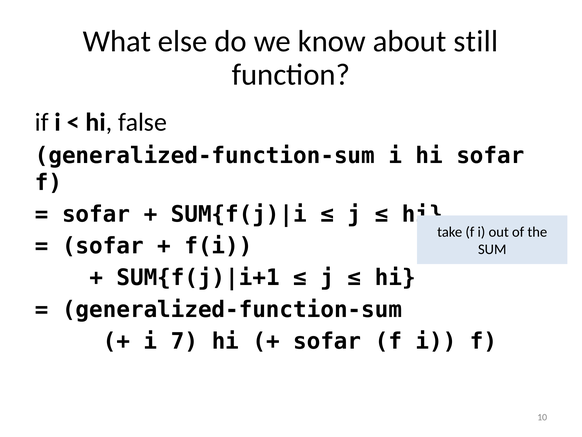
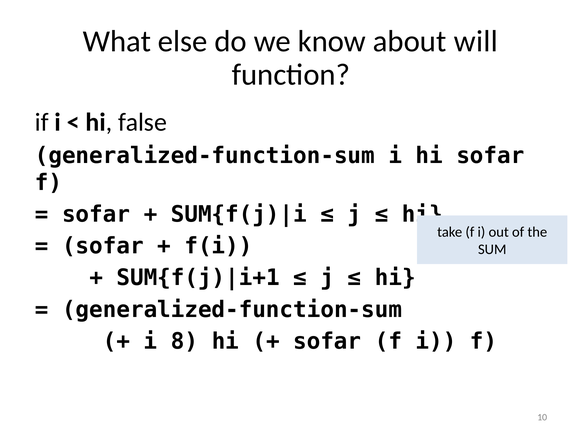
still: still -> will
7: 7 -> 8
